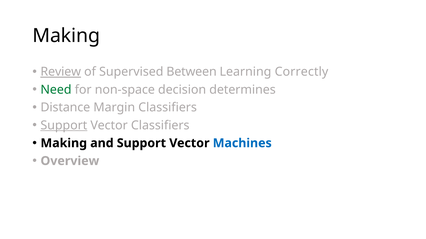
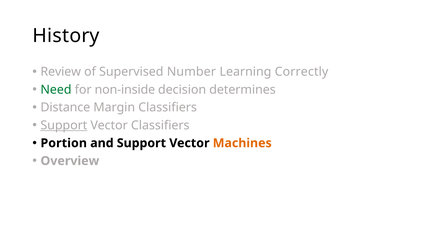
Making at (66, 36): Making -> History
Review underline: present -> none
Between: Between -> Number
non-space: non-space -> non-inside
Making at (64, 143): Making -> Portion
Machines colour: blue -> orange
